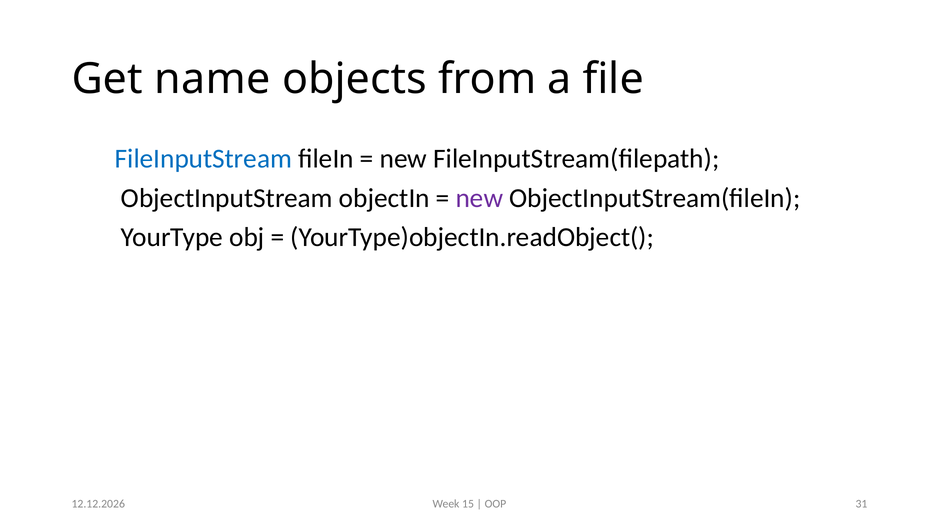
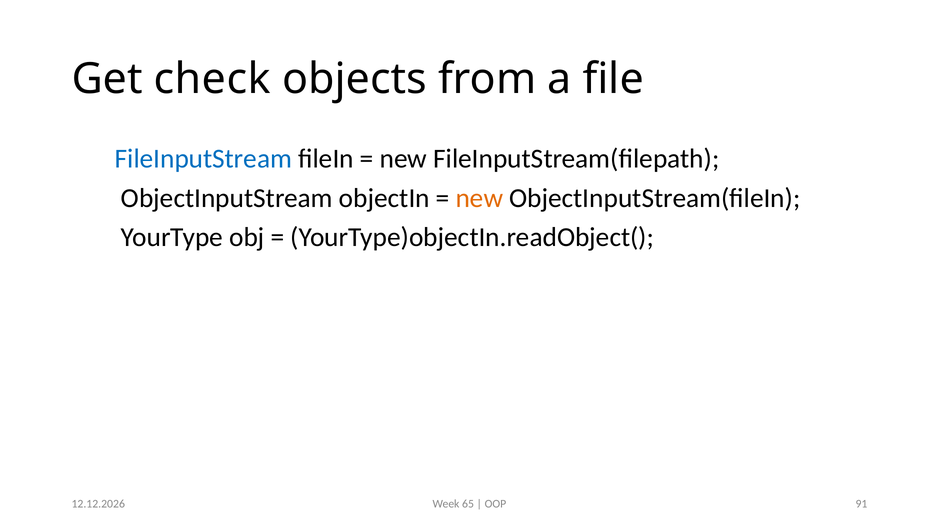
name: name -> check
new at (479, 198) colour: purple -> orange
15: 15 -> 65
31: 31 -> 91
